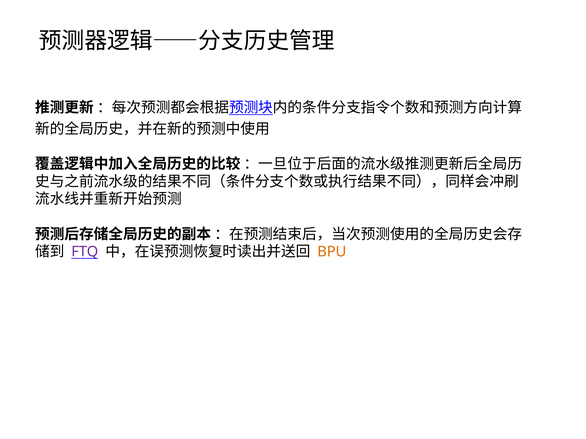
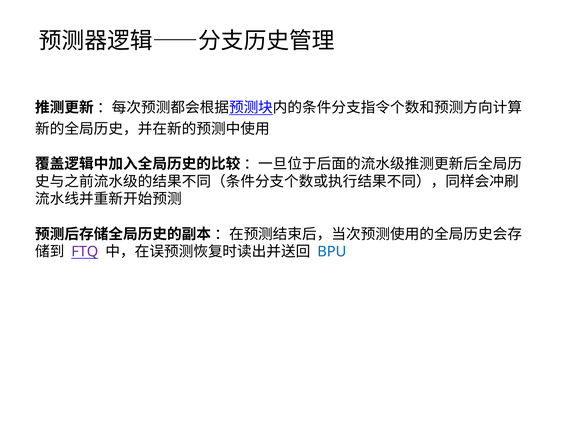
BPU colour: orange -> blue
